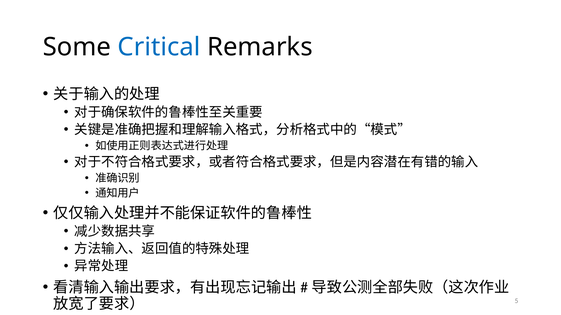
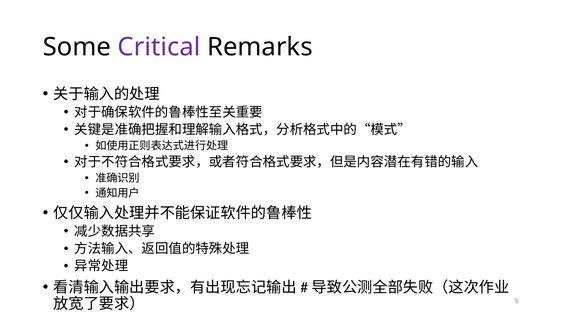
Critical colour: blue -> purple
